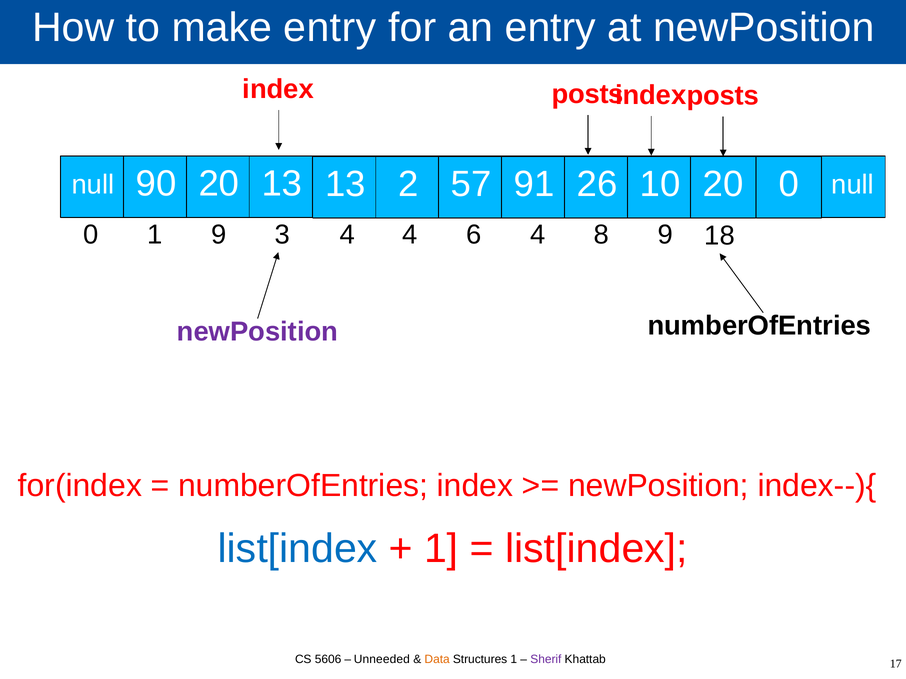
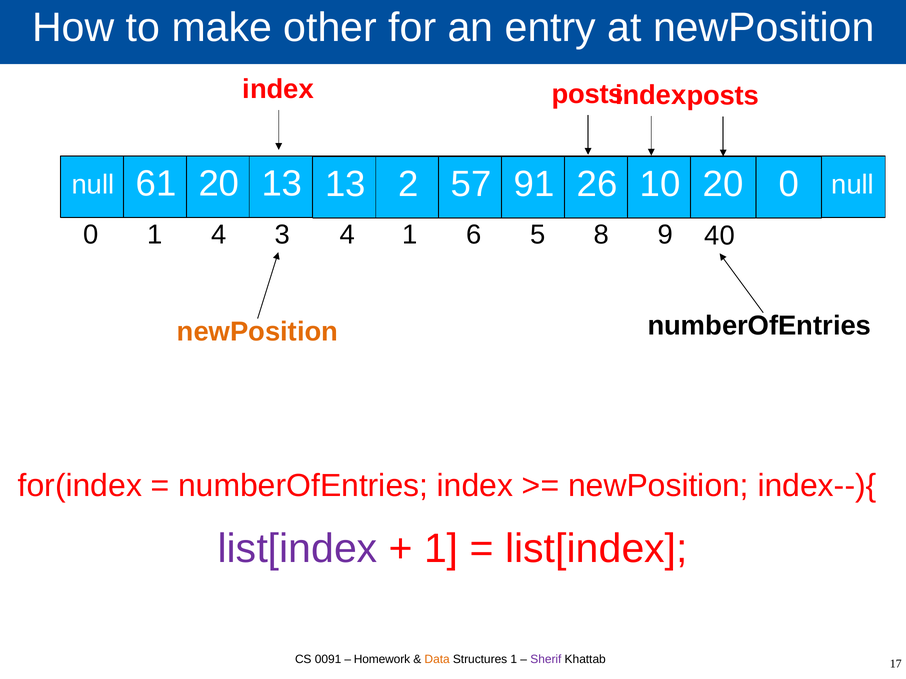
make entry: entry -> other
90: 90 -> 61
1 9: 9 -> 4
4 4: 4 -> 1
6 4: 4 -> 5
18: 18 -> 40
newPosition at (258, 332) colour: purple -> orange
list[index at (298, 549) colour: blue -> purple
5606: 5606 -> 0091
Unneeded: Unneeded -> Homework
